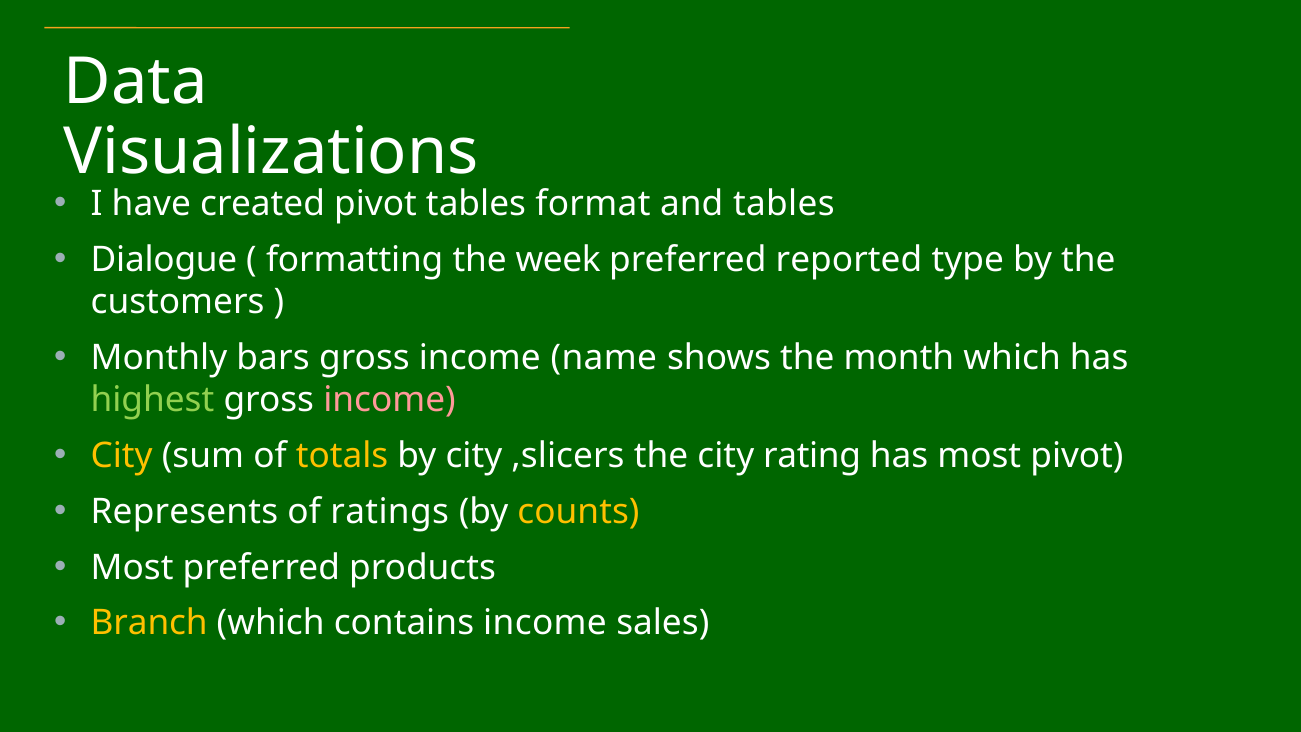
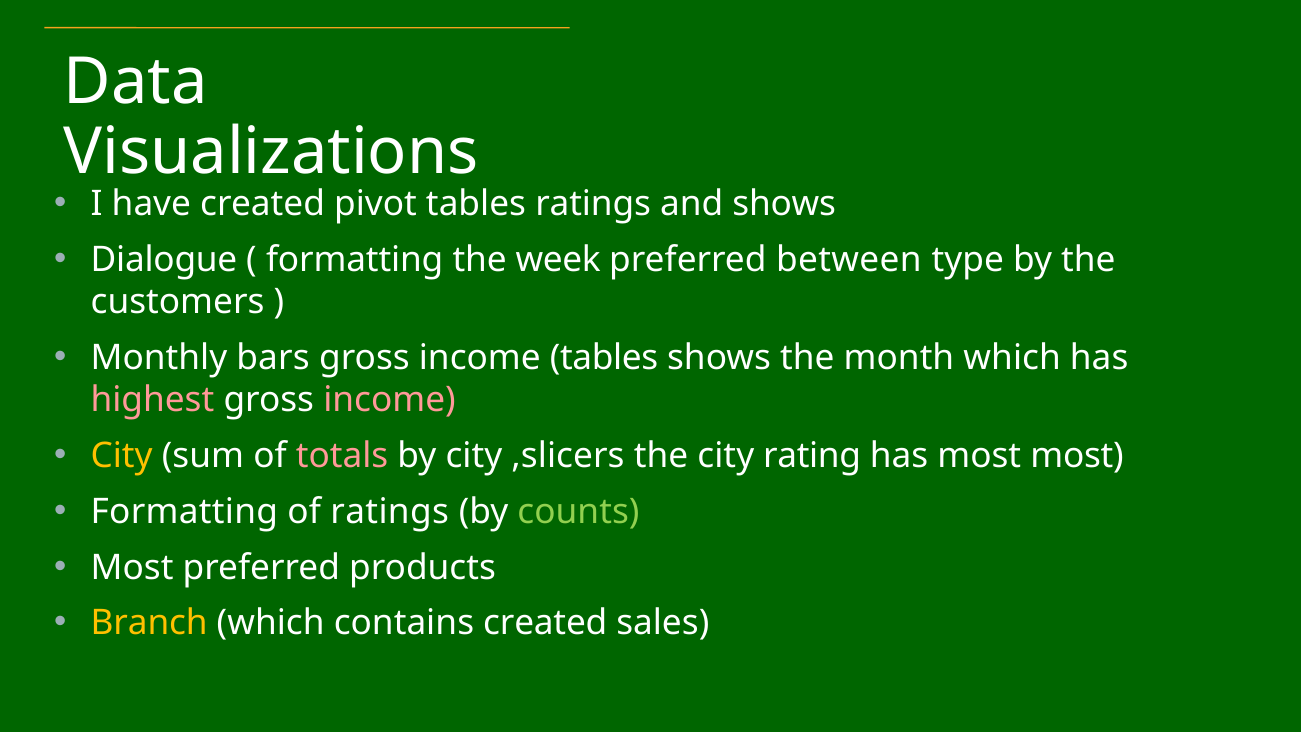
tables format: format -> ratings
and tables: tables -> shows
reported: reported -> between
income name: name -> tables
highest colour: light green -> pink
totals colour: yellow -> pink
most pivot: pivot -> most
Represents at (184, 512): Represents -> Formatting
counts colour: yellow -> light green
contains income: income -> created
